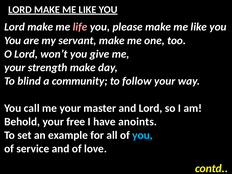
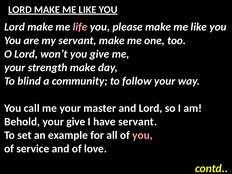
your free: free -> give
have anoints: anoints -> servant
you at (142, 135) colour: light blue -> pink
